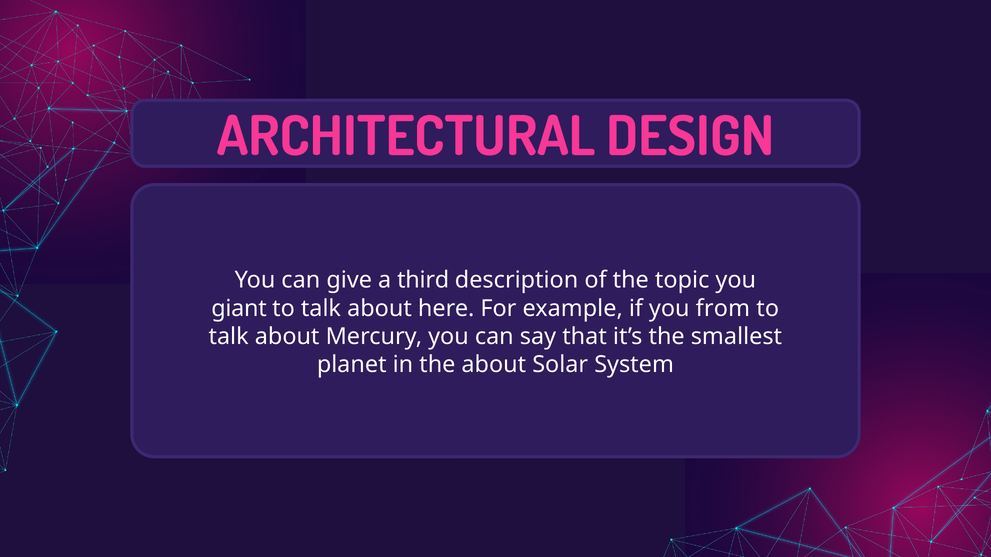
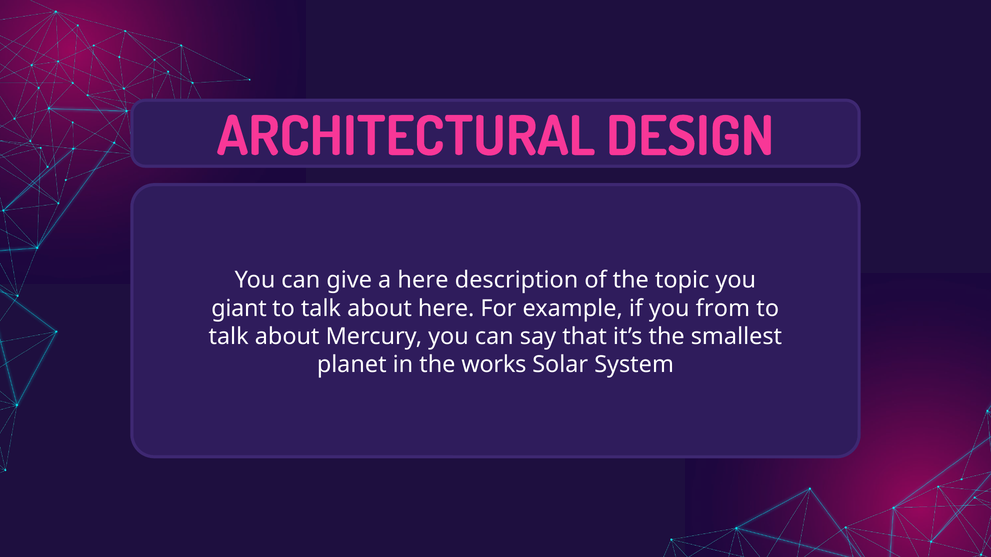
a third: third -> here
the about: about -> works
